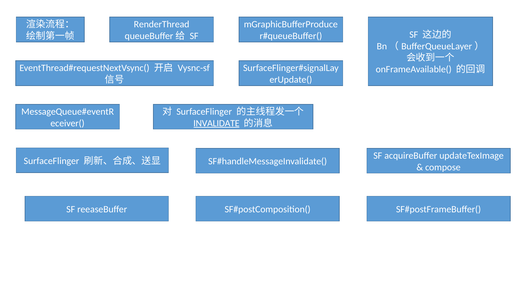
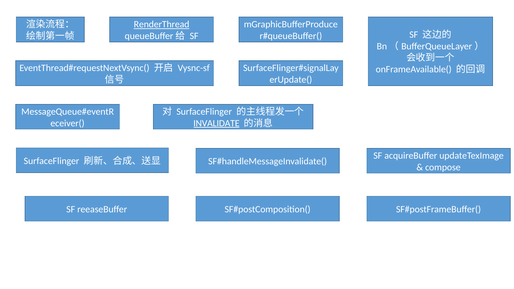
RenderThread underline: none -> present
